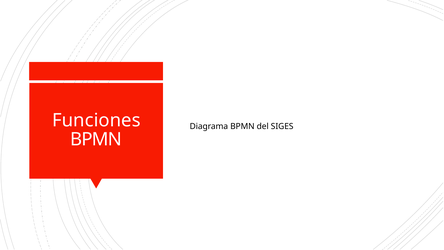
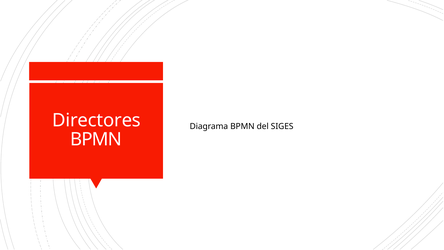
Funciones: Funciones -> Directores
